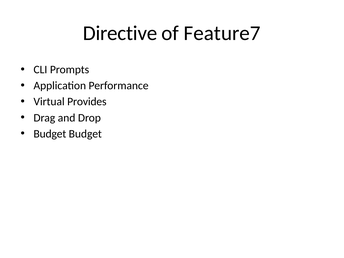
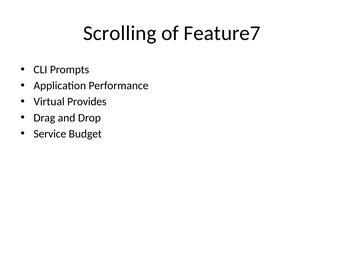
Directive: Directive -> Scrolling
Budget at (50, 134): Budget -> Service
